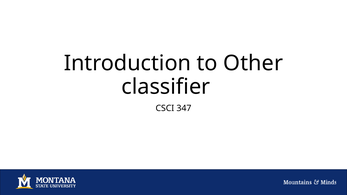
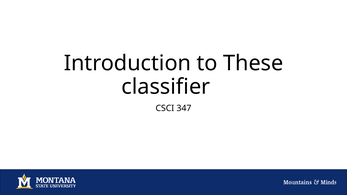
Other: Other -> These
